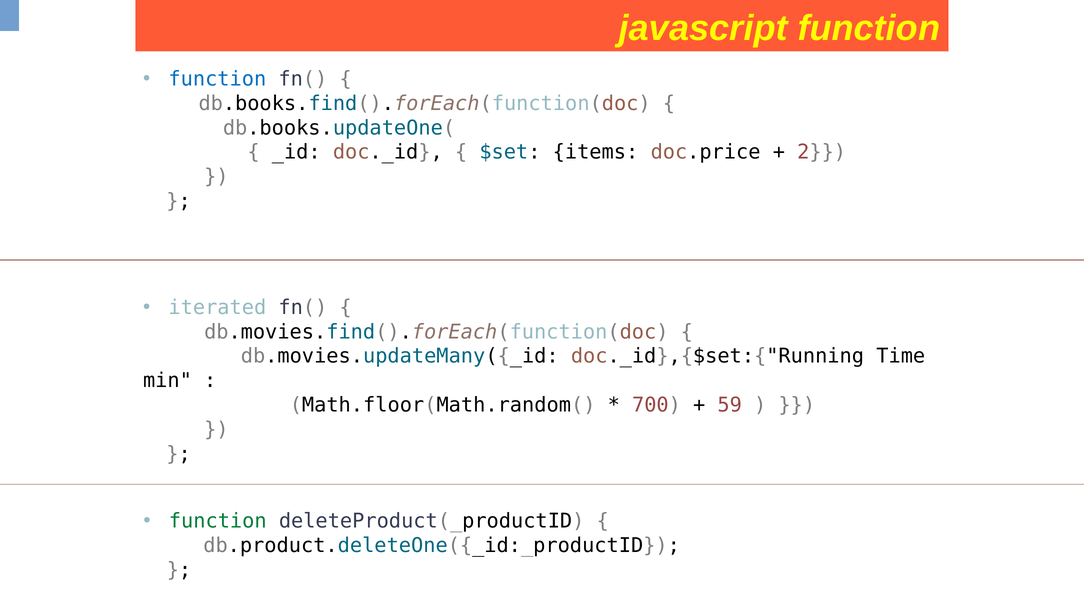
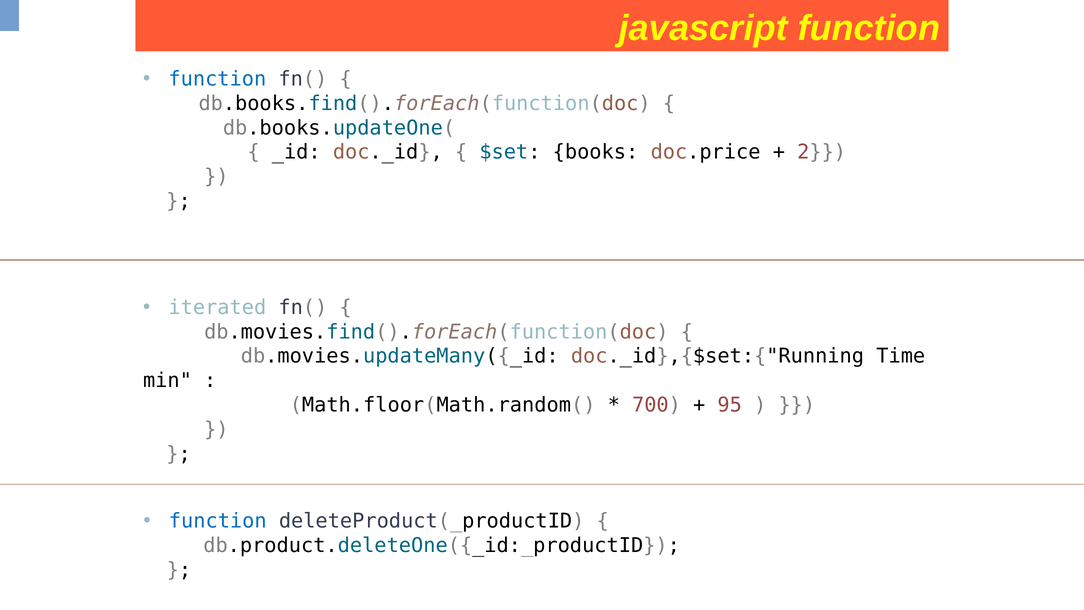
items: items -> books
59: 59 -> 95
function at (218, 521) colour: green -> blue
